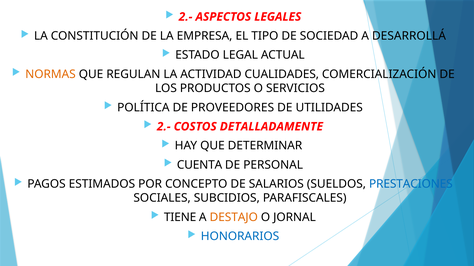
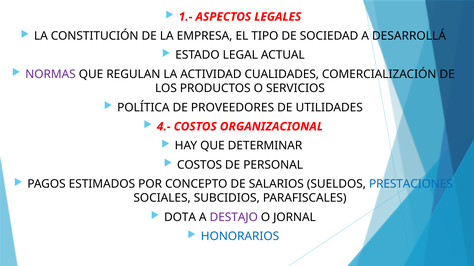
2.- at (186, 17): 2.- -> 1.-
NORMAS colour: orange -> purple
2.- at (164, 127): 2.- -> 4.-
DETALLADAMENTE: DETALLADAMENTE -> ORGANIZACIONAL
CUENTA at (200, 165): CUENTA -> COSTOS
TIENE: TIENE -> DOTA
DESTAJO colour: orange -> purple
